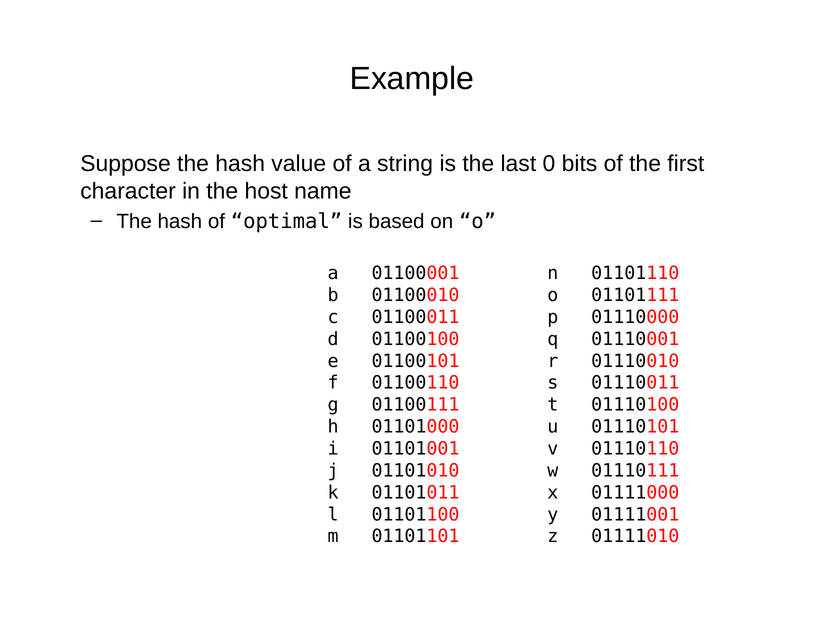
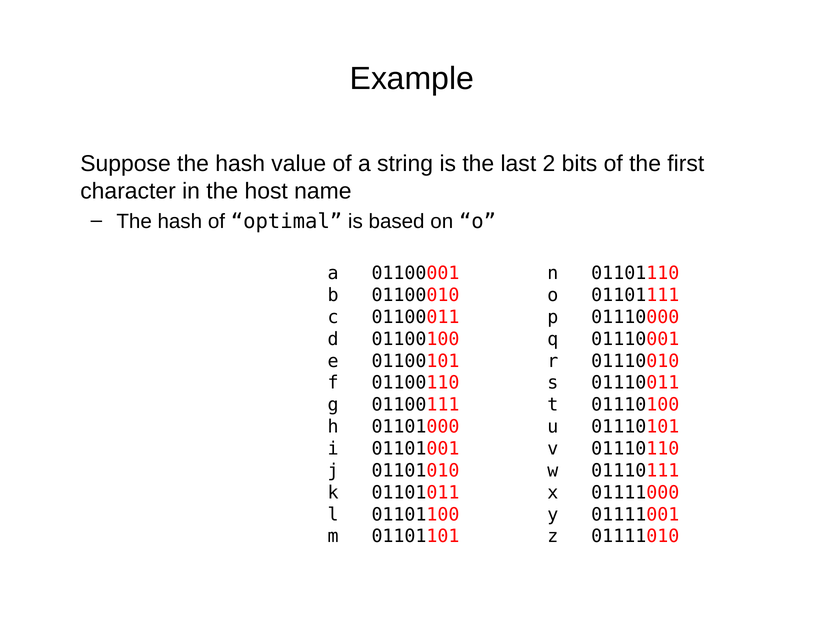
0: 0 -> 2
